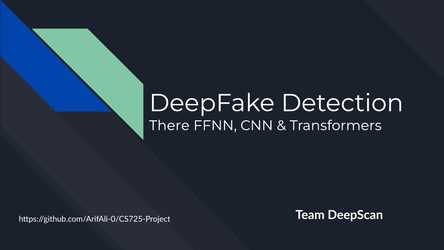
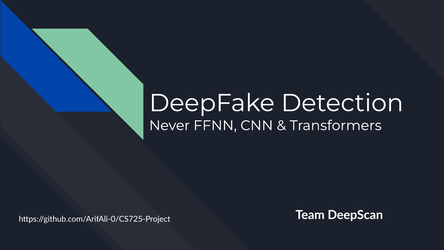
There: There -> Never
